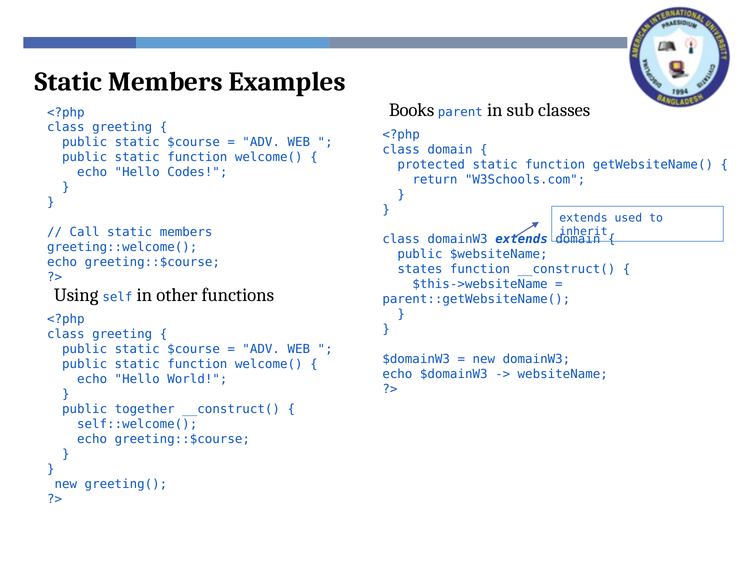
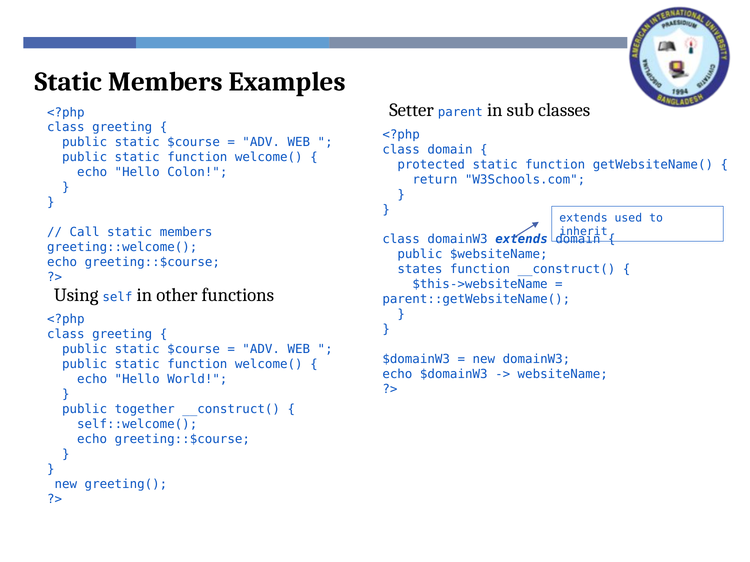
Books: Books -> Setter
Codes: Codes -> Colon
